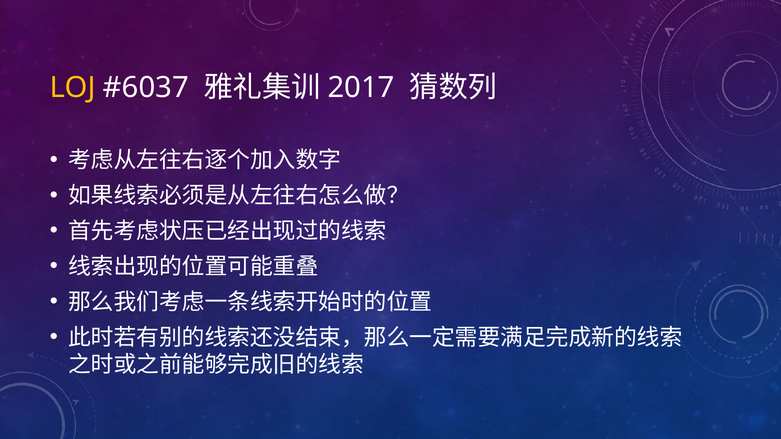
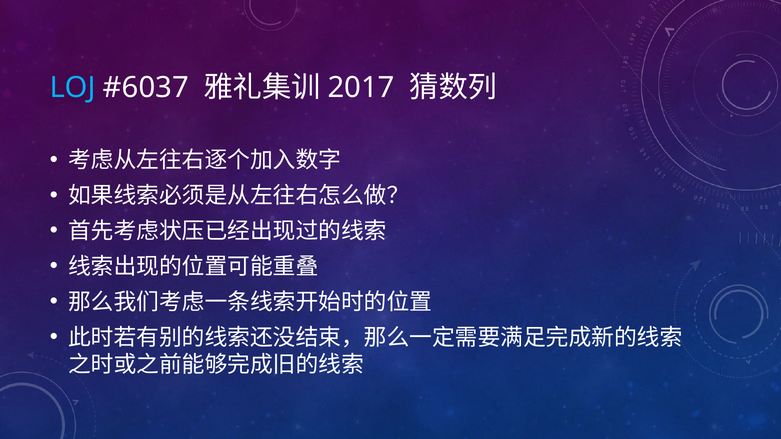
LOJ colour: yellow -> light blue
